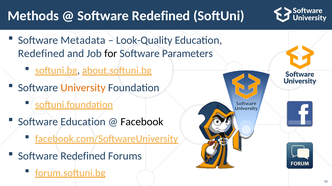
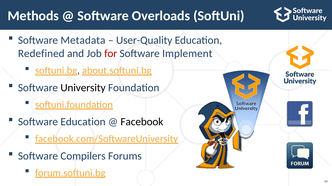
Redefined at (161, 16): Redefined -> Overloads
Look-Quality: Look-Quality -> User-Quality
for colour: black -> red
Parameters: Parameters -> Implement
University colour: orange -> black
Redefined at (83, 157): Redefined -> Compilers
